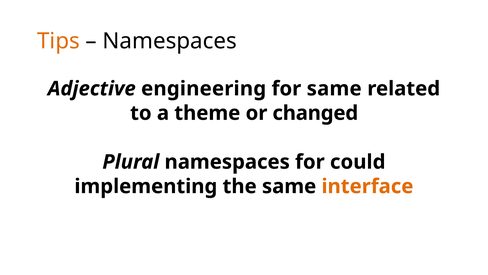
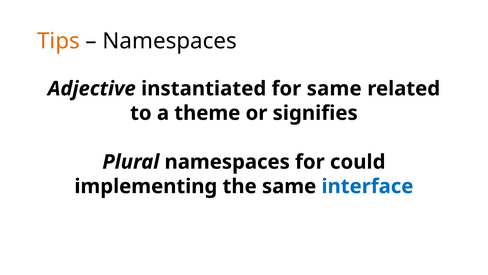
engineering: engineering -> instantiated
changed: changed -> signifies
interface colour: orange -> blue
